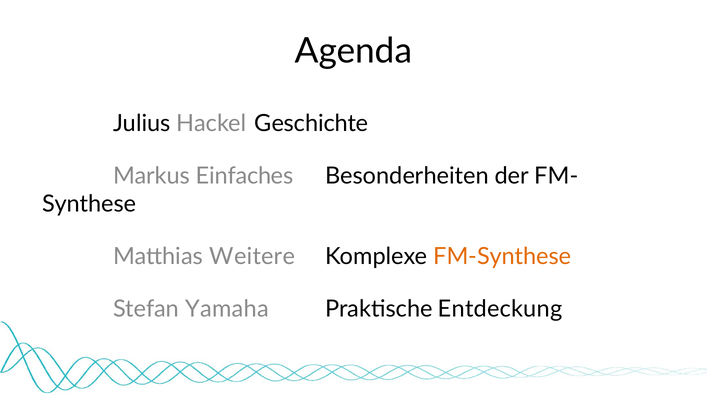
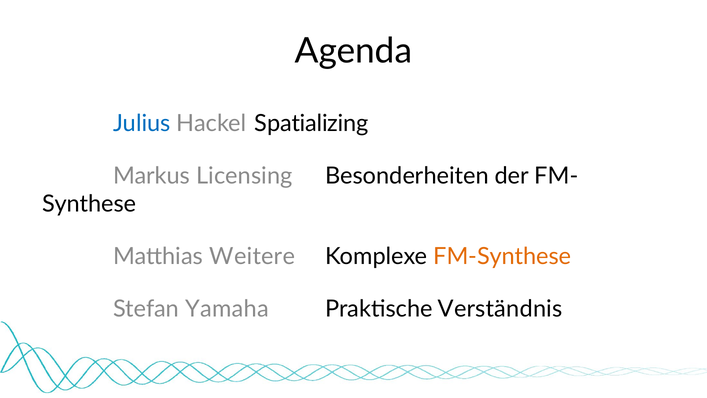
Julius colour: black -> blue
Geschichte: Geschichte -> Spatializing
Einfaches: Einfaches -> Licensing
Entdeckung: Entdeckung -> Verständnis
